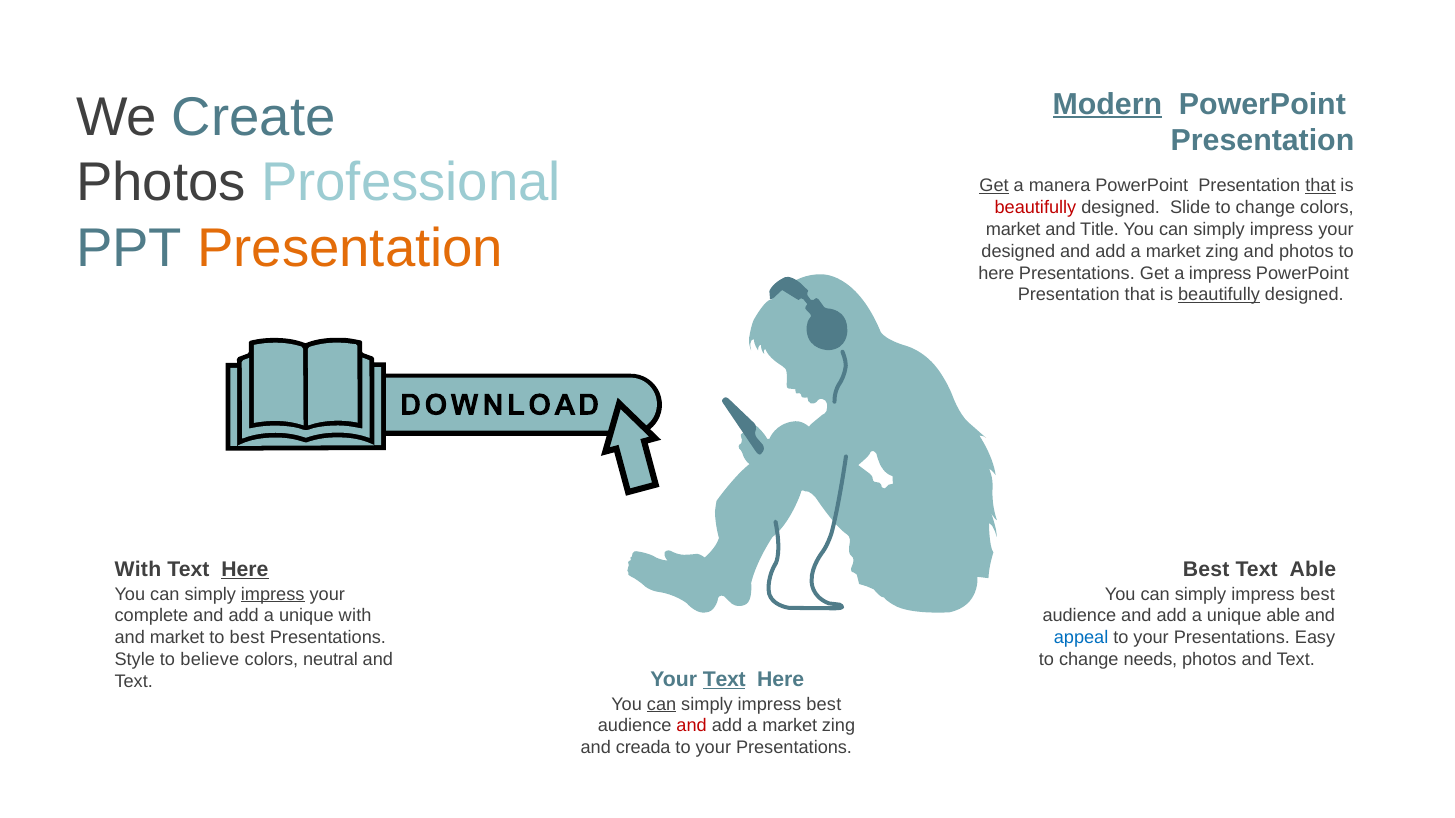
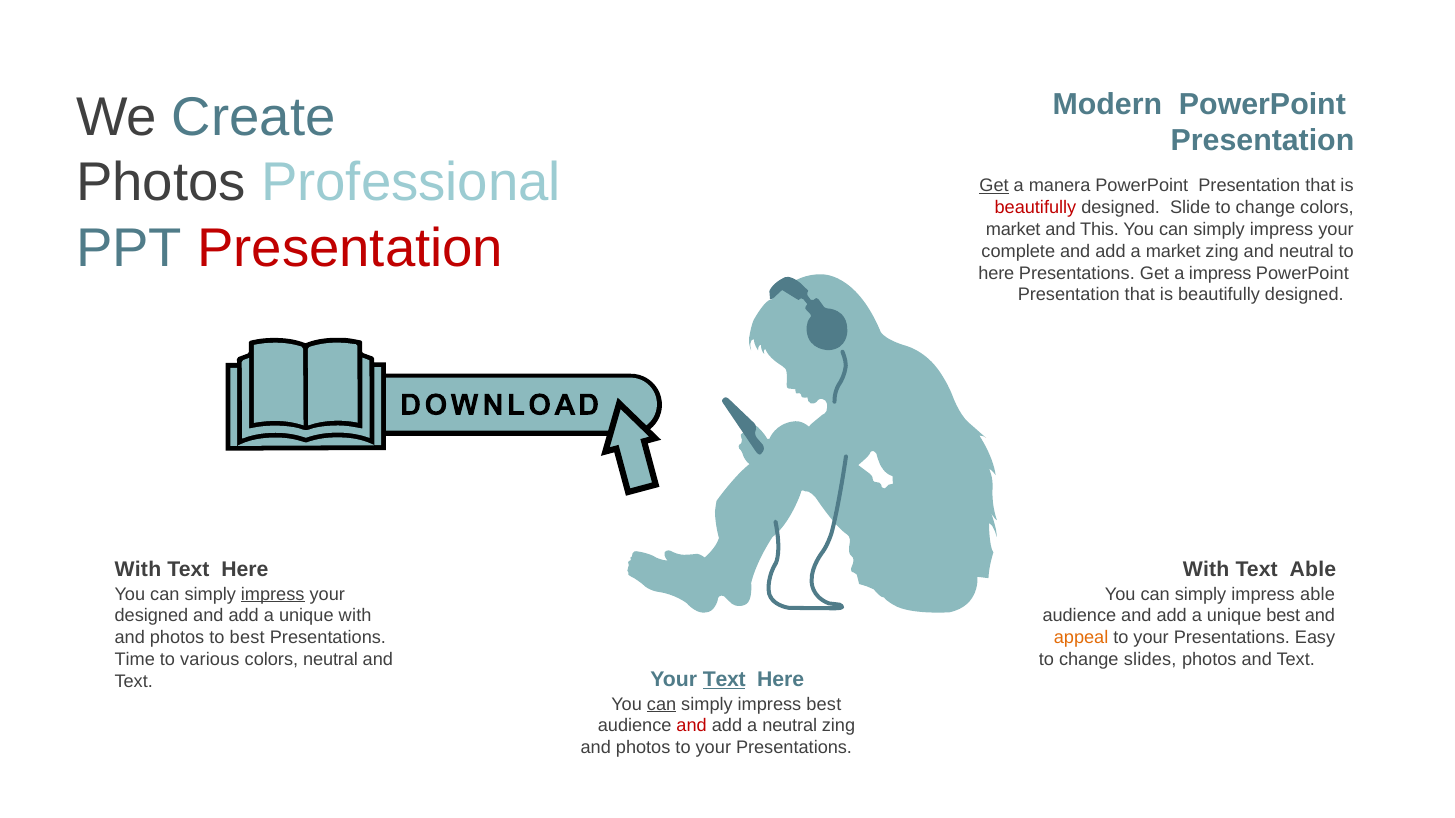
Modern underline: present -> none
that at (1320, 186) underline: present -> none
Title: Title -> This
Presentation at (350, 248) colour: orange -> red
designed at (1018, 251): designed -> complete
and photos: photos -> neutral
beautifully at (1219, 295) underline: present -> none
Here at (245, 570) underline: present -> none
Best at (1206, 570): Best -> With
best at (1317, 594): best -> able
complete at (151, 616): complete -> designed
unique able: able -> best
market at (177, 638): market -> photos
appeal colour: blue -> orange
Style: Style -> Time
believe: believe -> various
needs: needs -> slides
market at (790, 726): market -> neutral
creada at (643, 748): creada -> photos
